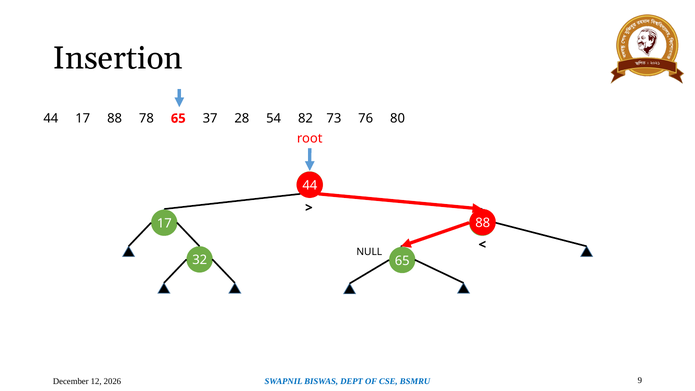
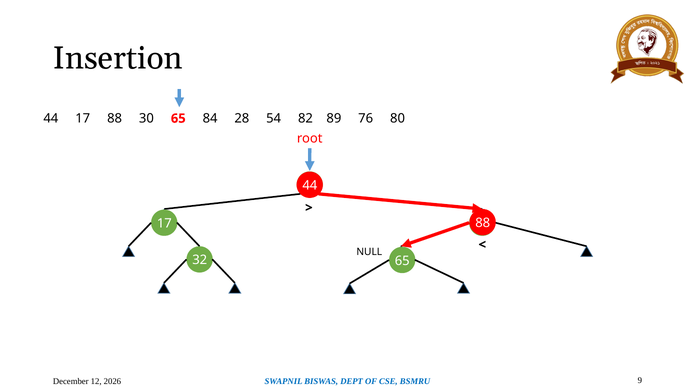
78: 78 -> 30
37: 37 -> 84
73: 73 -> 89
